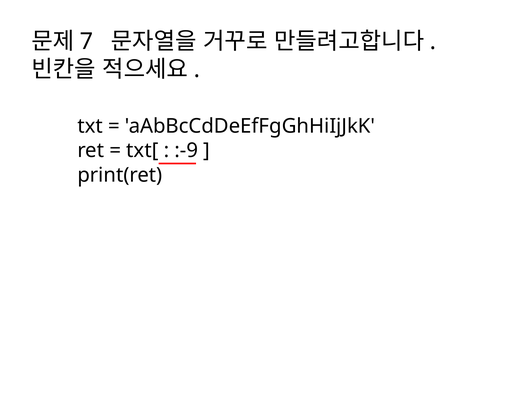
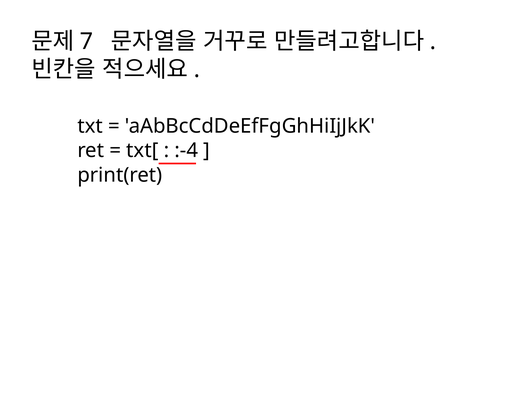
:-9: :-9 -> :-4
